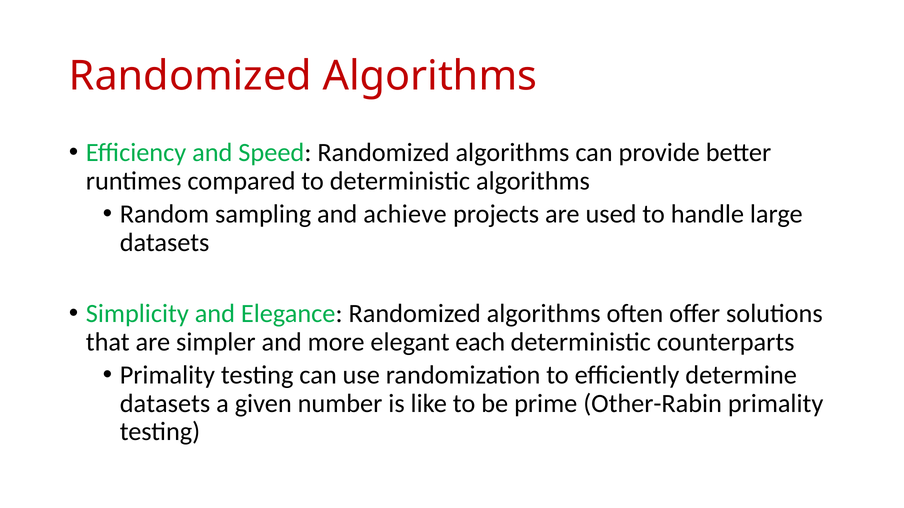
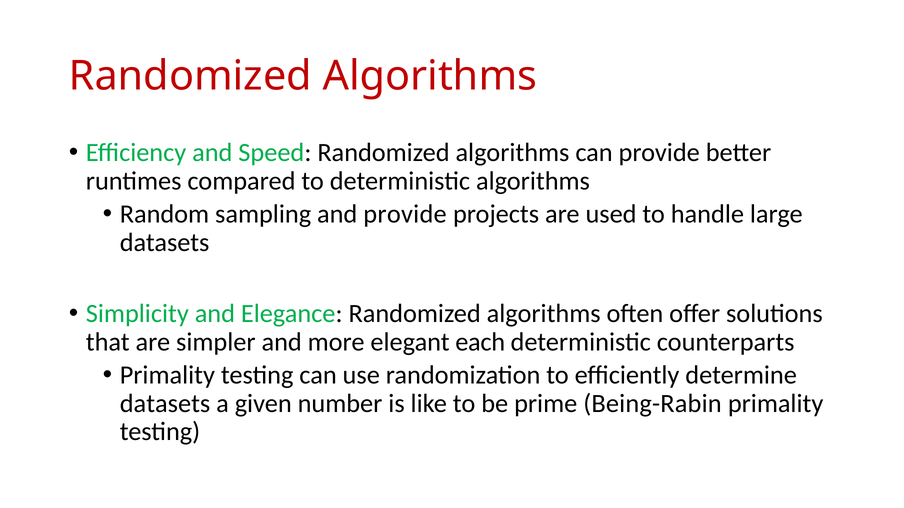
and achieve: achieve -> provide
Other-Rabin: Other-Rabin -> Being-Rabin
